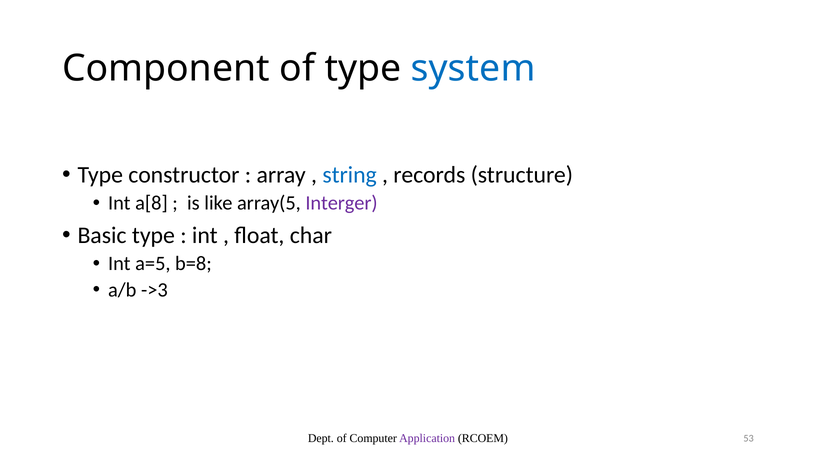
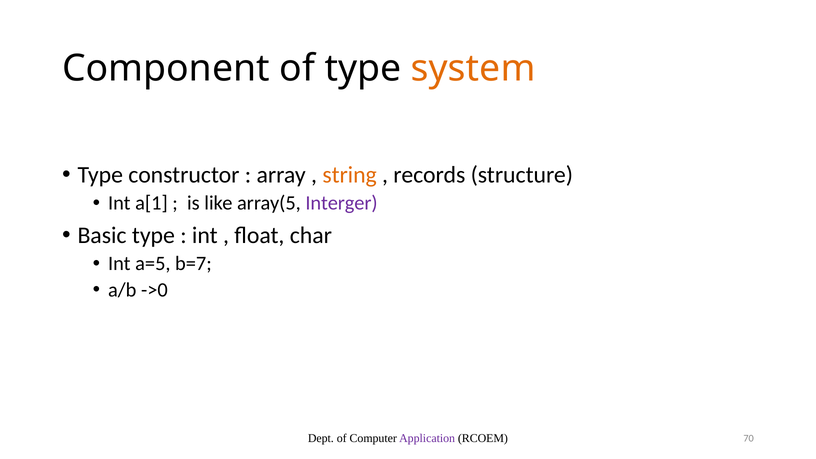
system colour: blue -> orange
string colour: blue -> orange
a[8: a[8 -> a[1
b=8: b=8 -> b=7
->3: ->3 -> ->0
53: 53 -> 70
